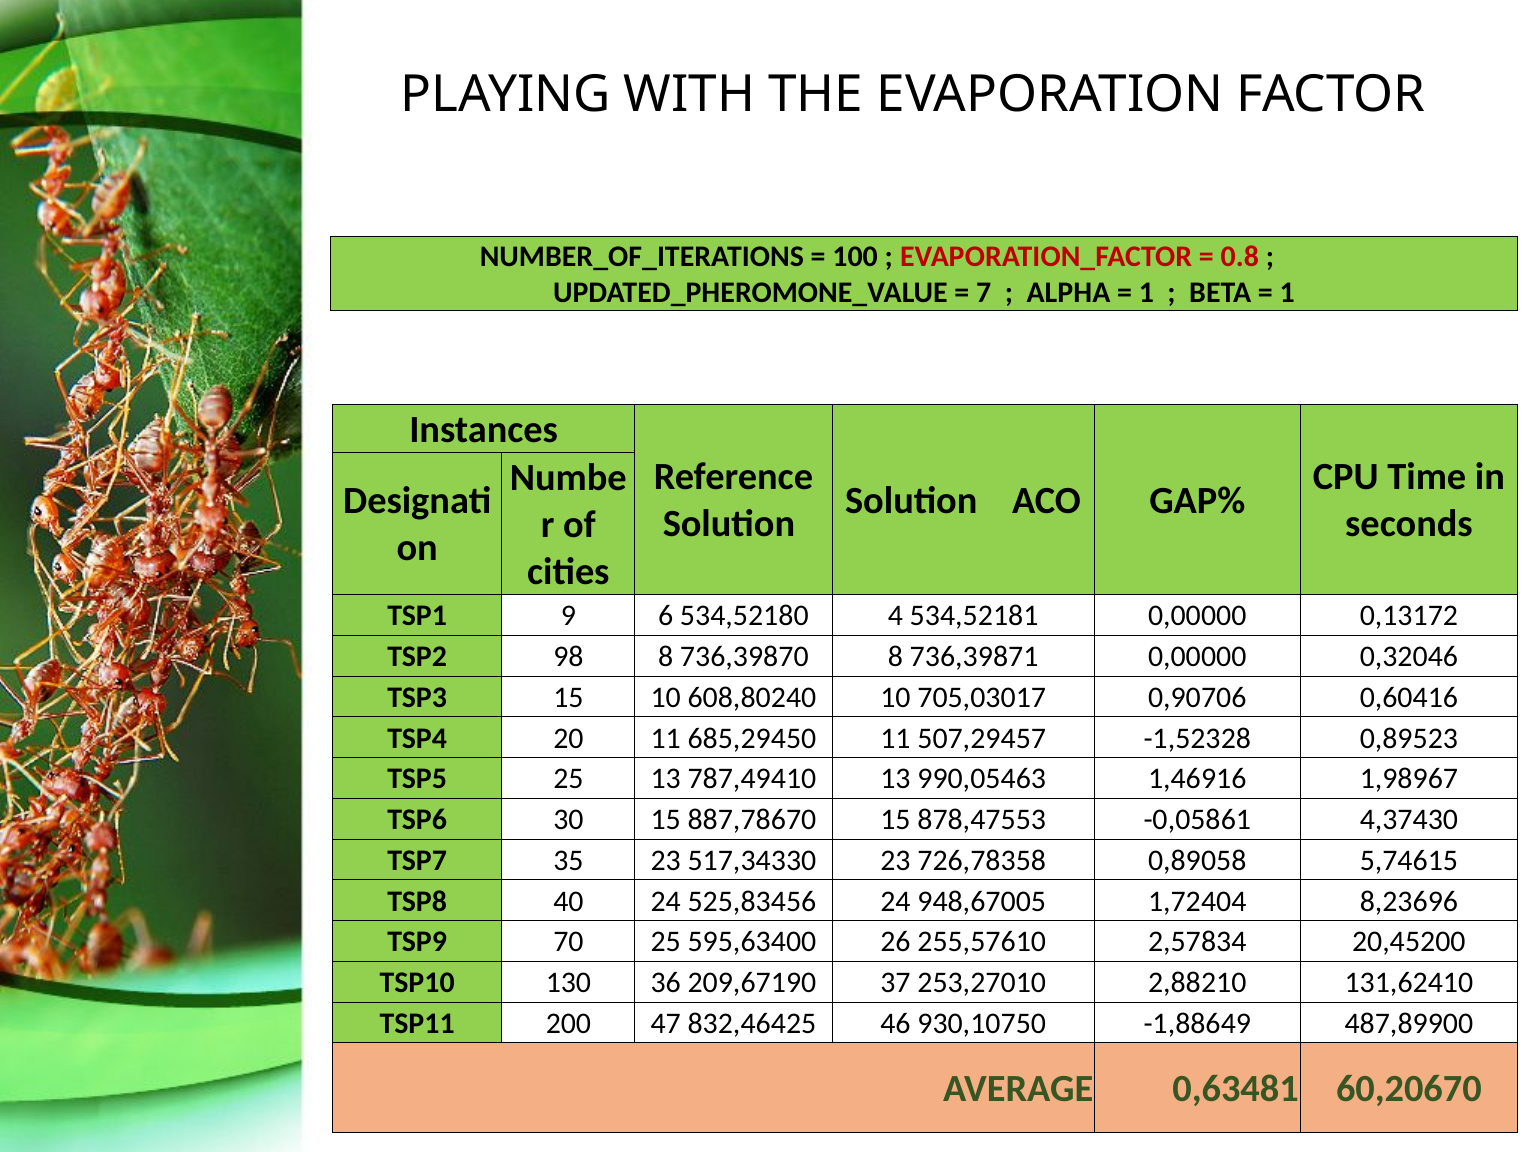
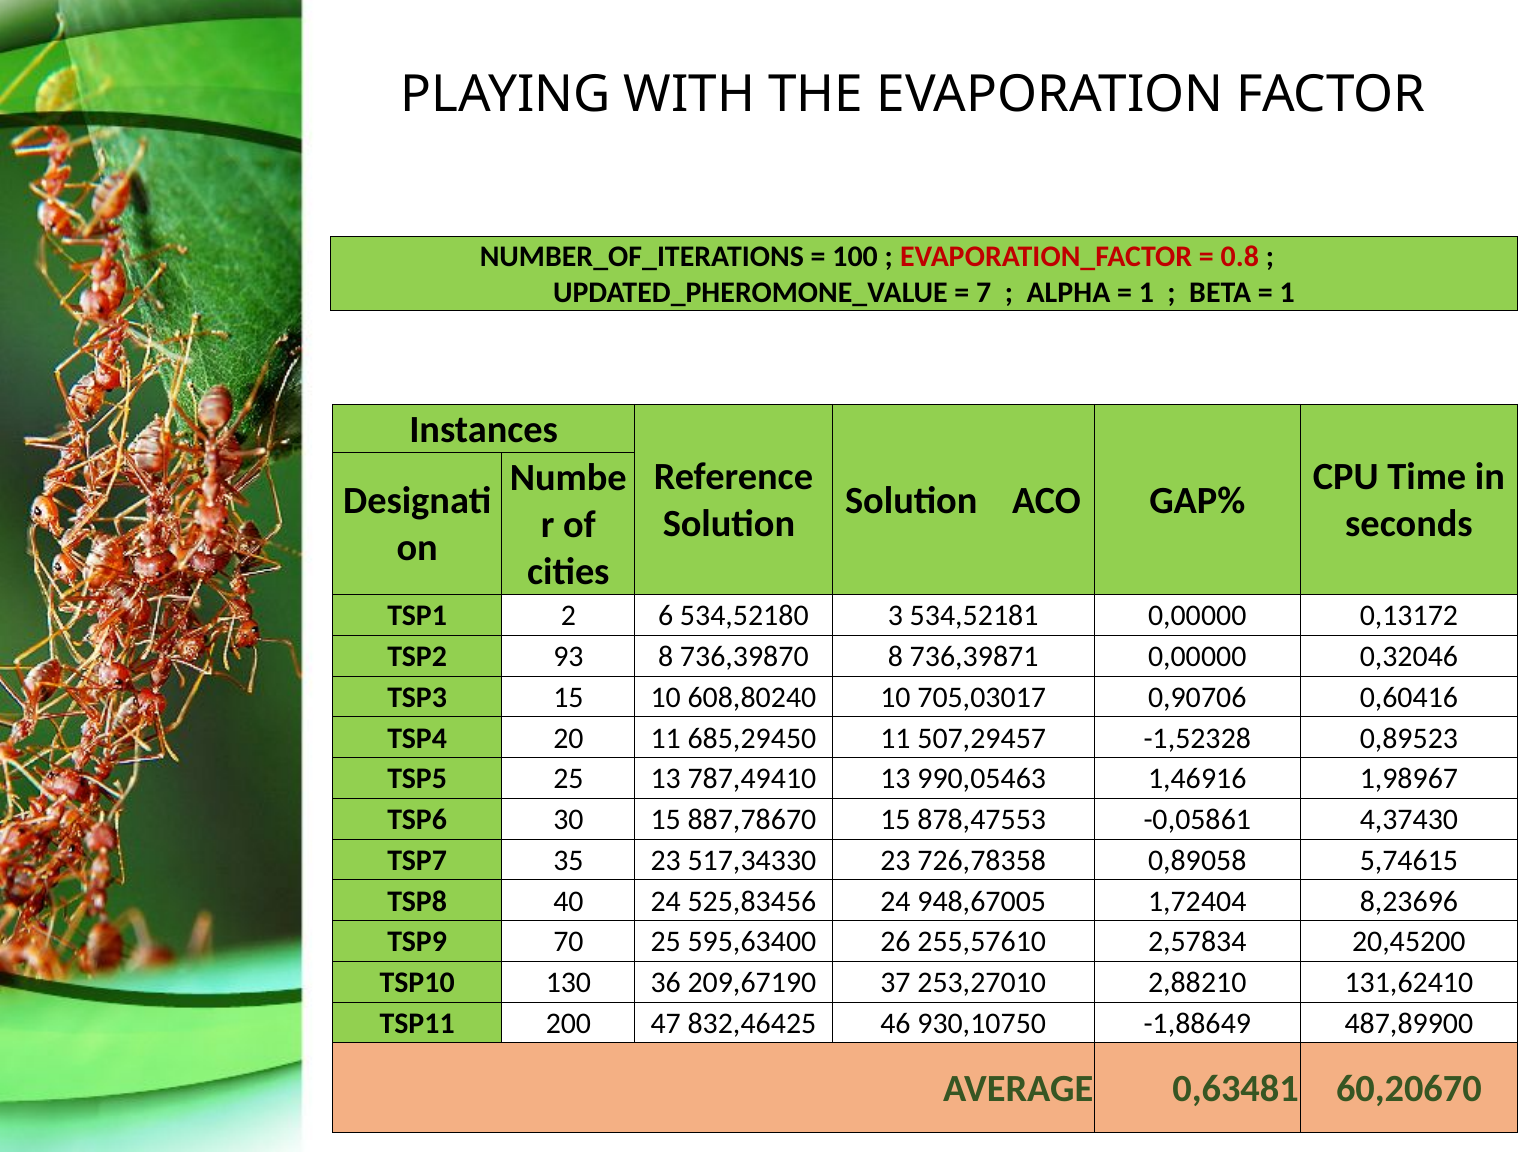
9: 9 -> 2
4: 4 -> 3
98: 98 -> 93
